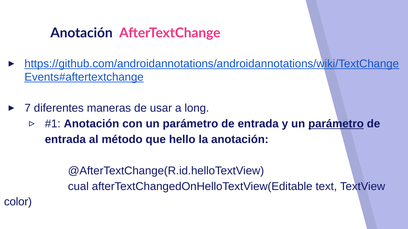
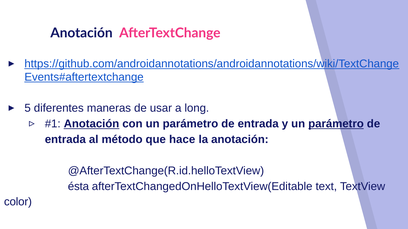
7: 7 -> 5
Anotación at (92, 124) underline: none -> present
hello: hello -> hace
cual: cual -> ésta
